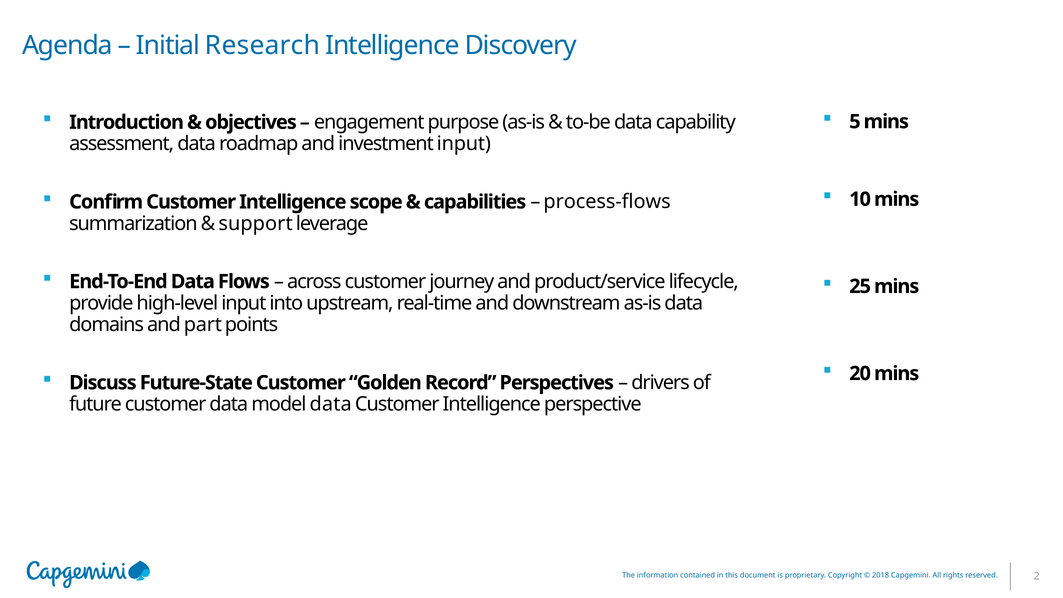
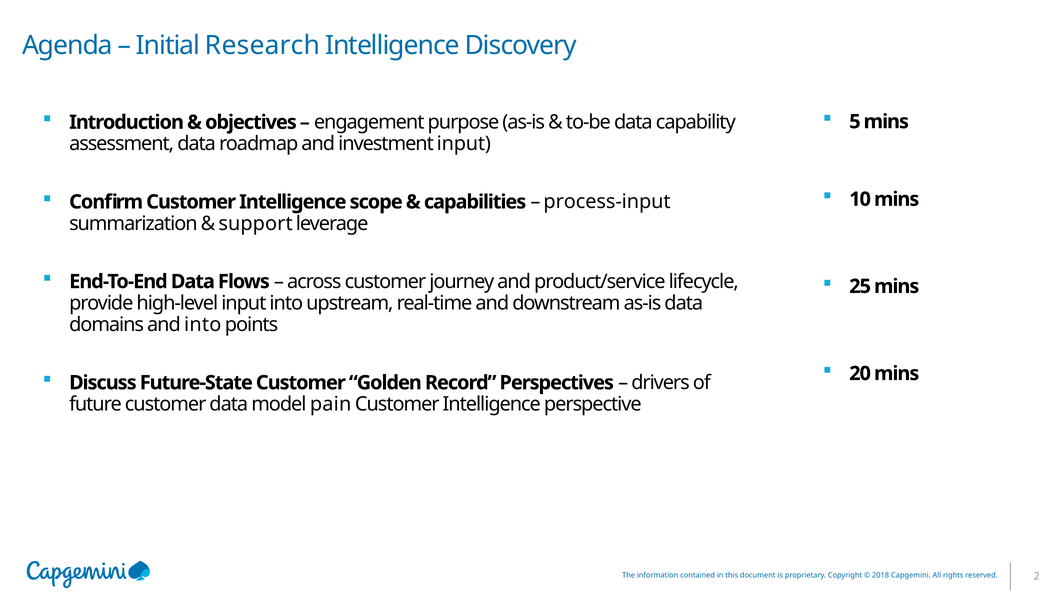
process-flows: process-flows -> process-input
and part: part -> into
model data: data -> pain
